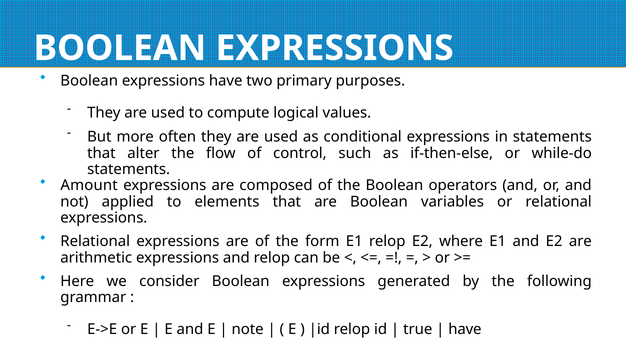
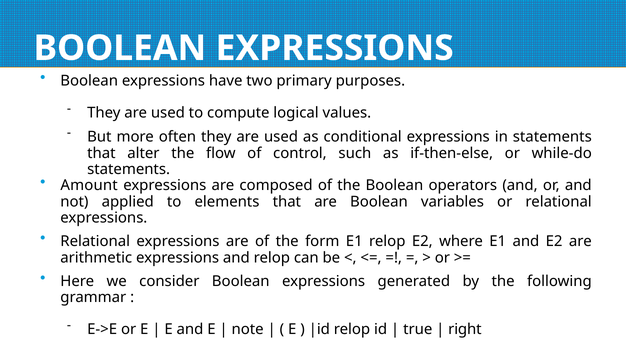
have at (465, 329): have -> right
